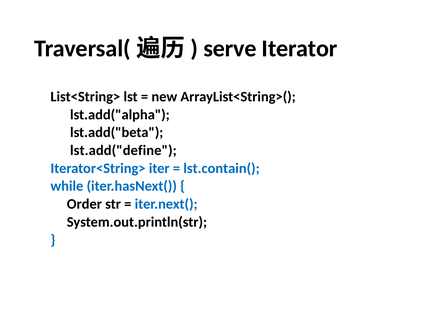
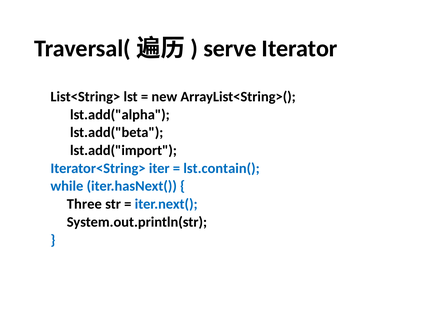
lst.add("define: lst.add("define -> lst.add("import
Order: Order -> Three
